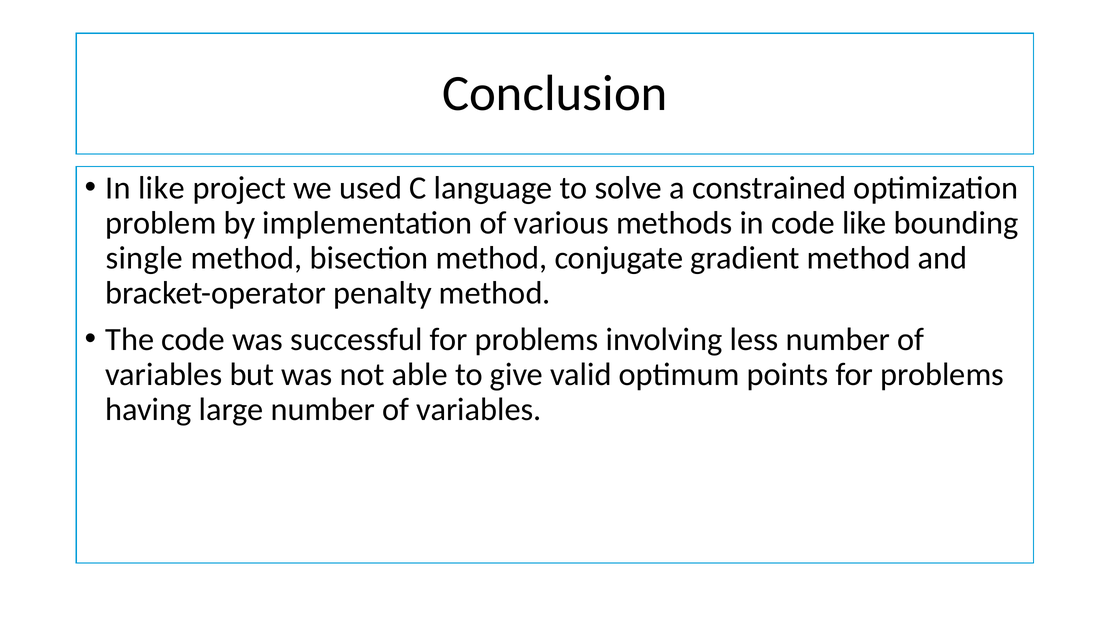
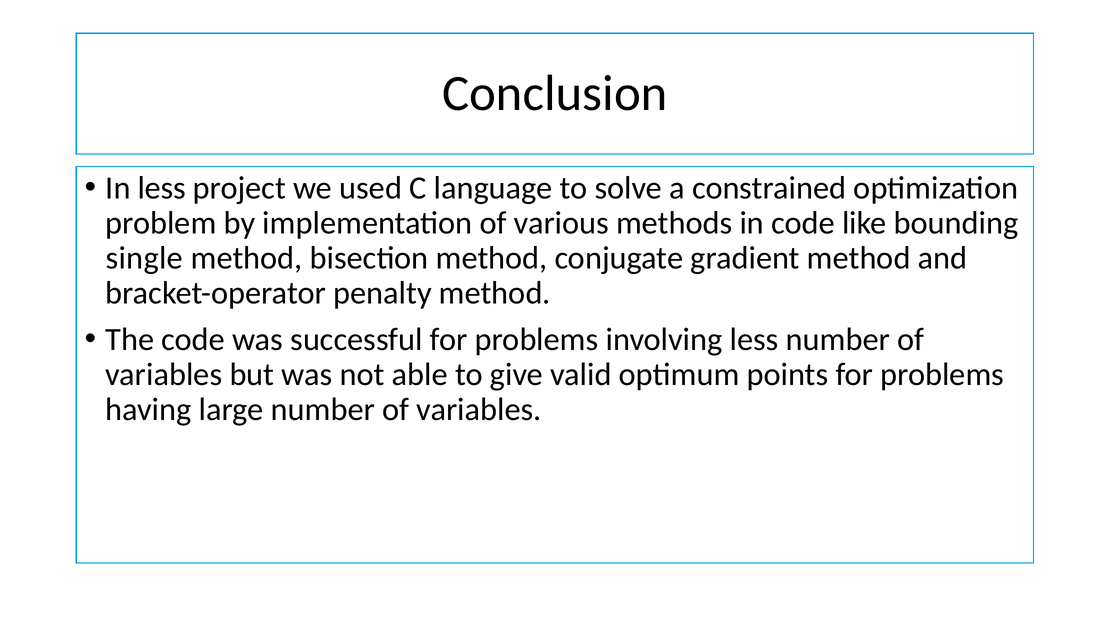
In like: like -> less
